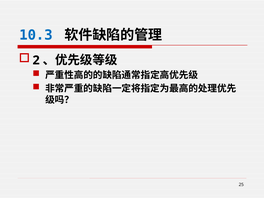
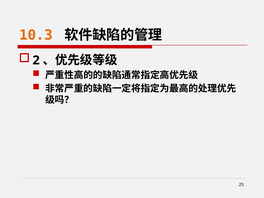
10.3 colour: blue -> orange
